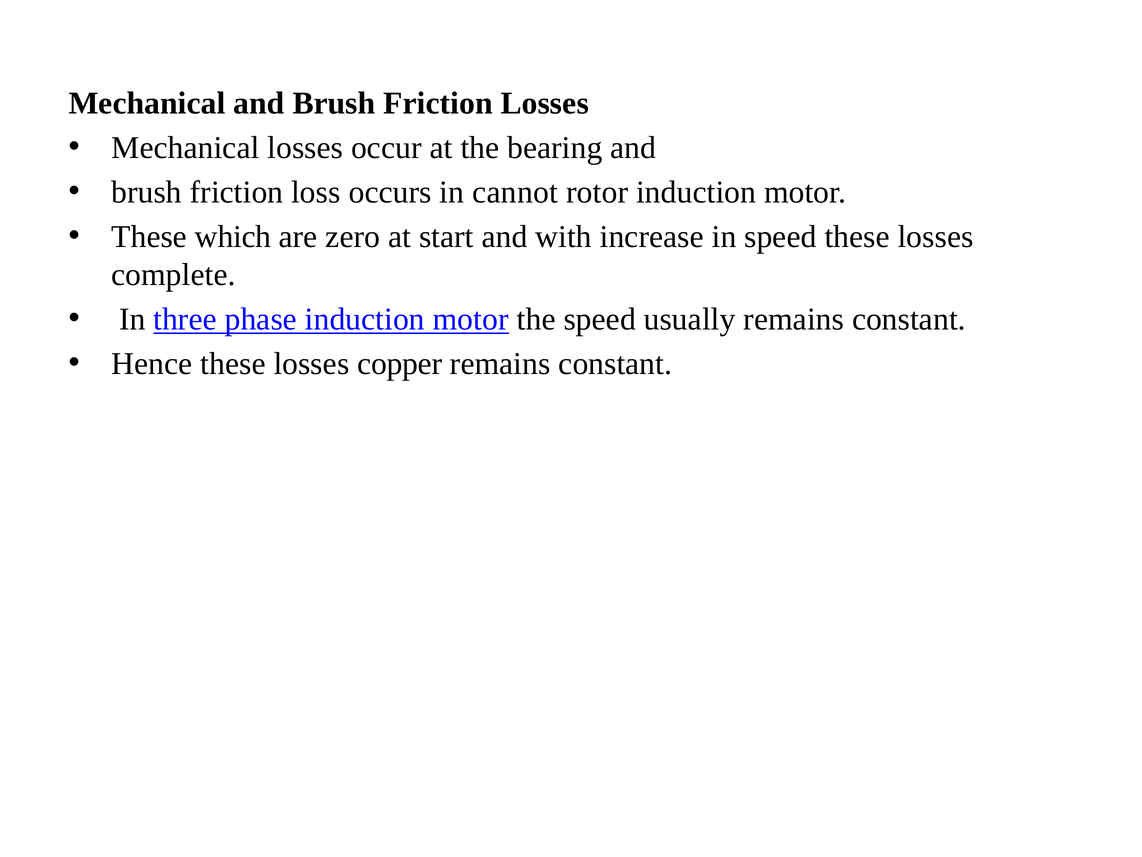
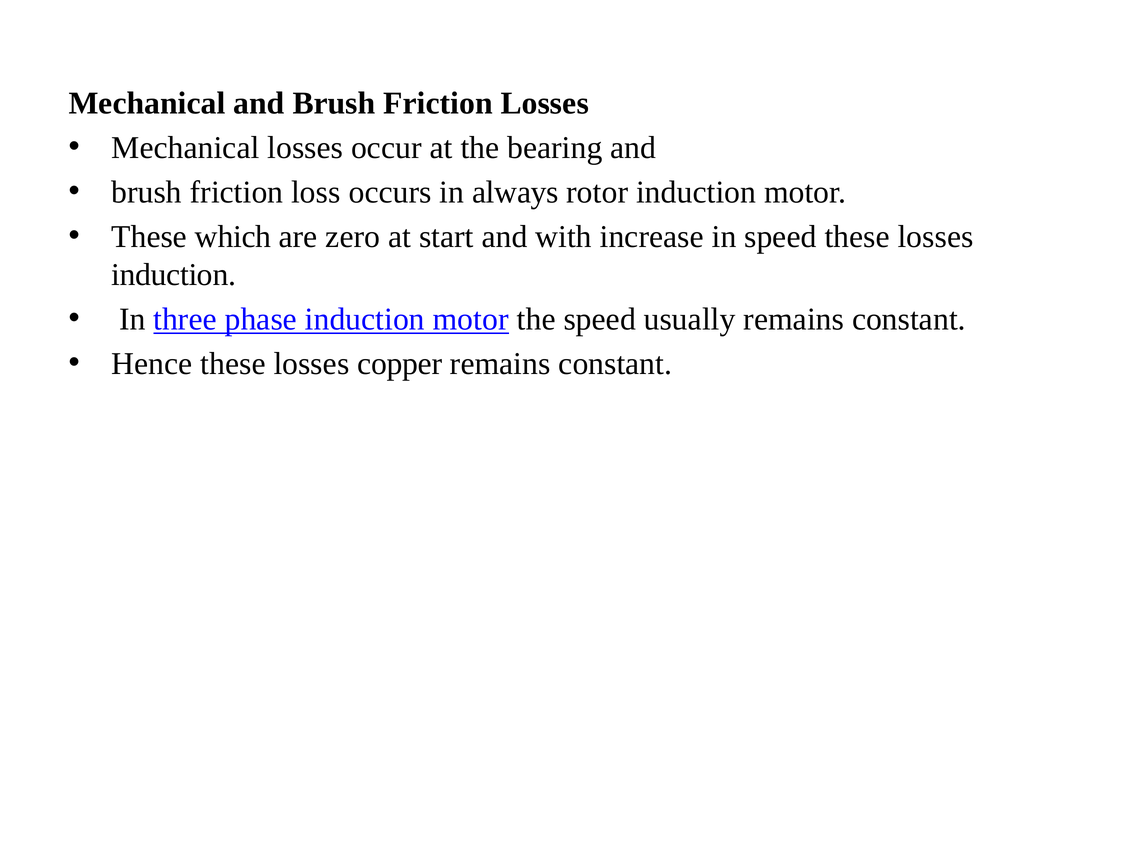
cannot: cannot -> always
complete at (173, 275): complete -> induction
